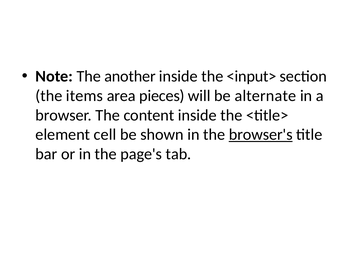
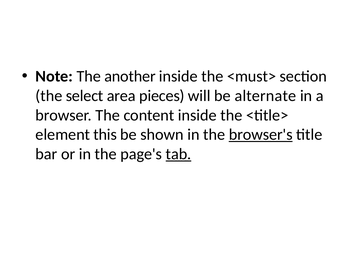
<input>: <input> -> <must>
items: items -> select
cell: cell -> this
tab underline: none -> present
